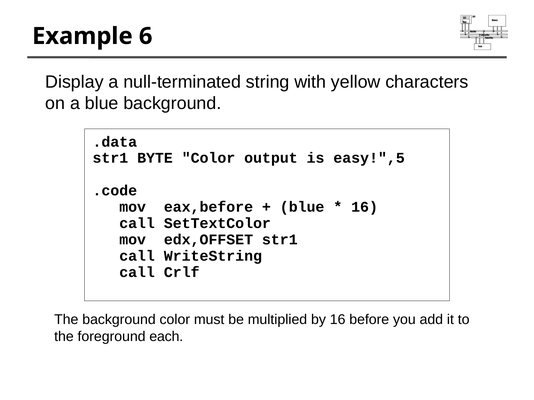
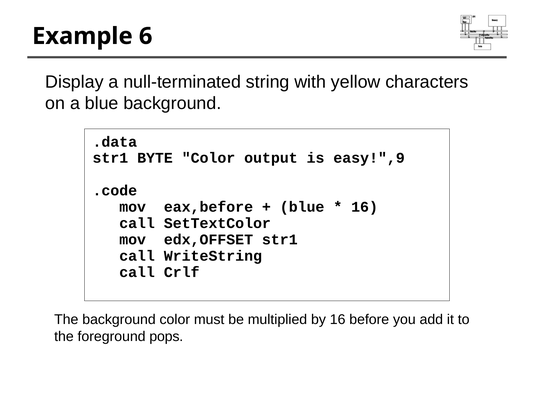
easy!",5: easy!",5 -> easy!",9
each: each -> pops
